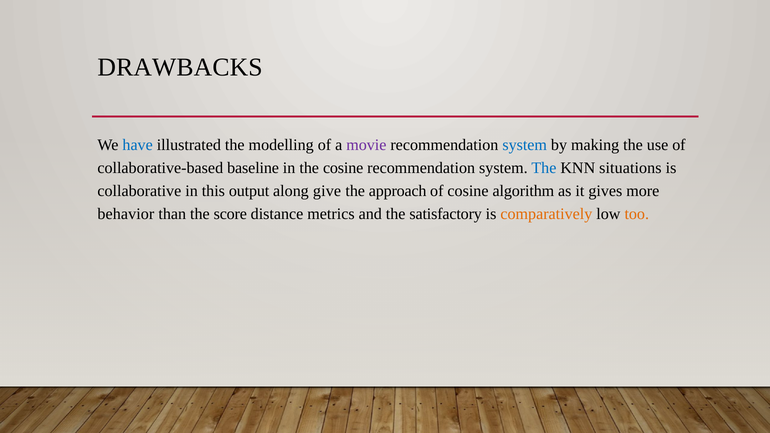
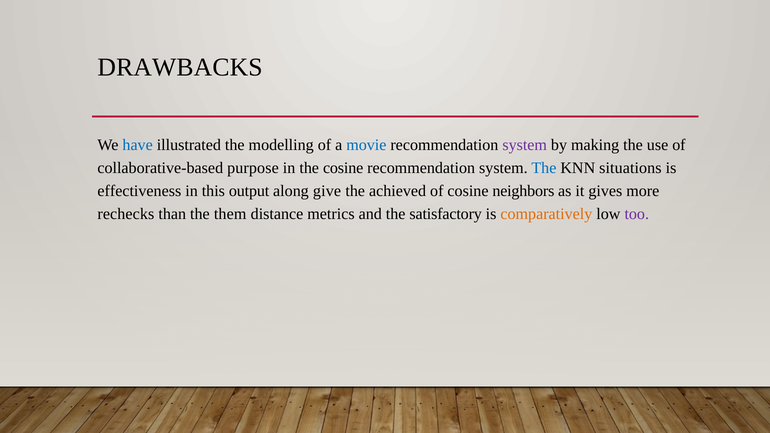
movie colour: purple -> blue
system at (525, 145) colour: blue -> purple
baseline: baseline -> purpose
collaborative: collaborative -> effectiveness
approach: approach -> achieved
algorithm: algorithm -> neighbors
behavior: behavior -> rechecks
score: score -> them
too colour: orange -> purple
